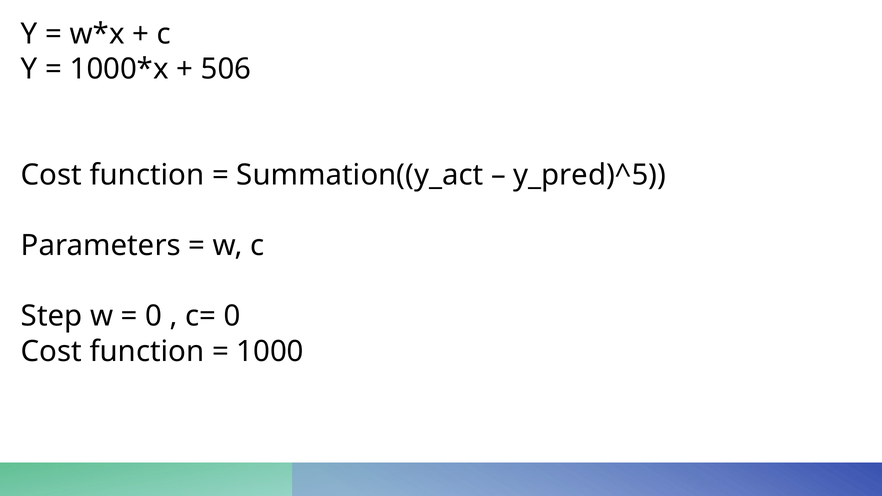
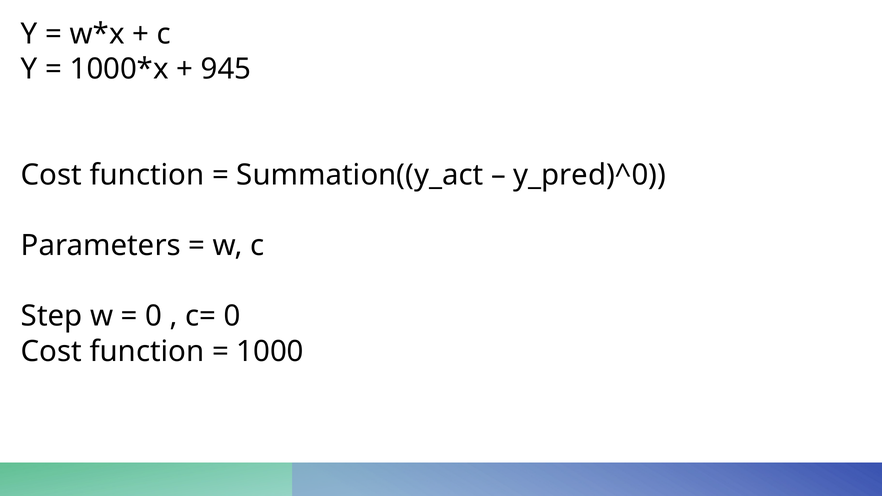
506: 506 -> 945
y_pred)^5: y_pred)^5 -> y_pred)^0
